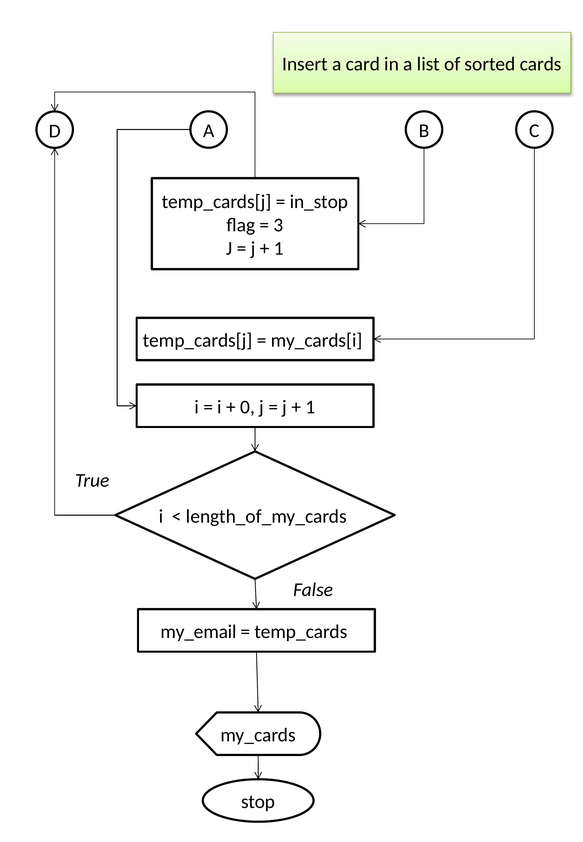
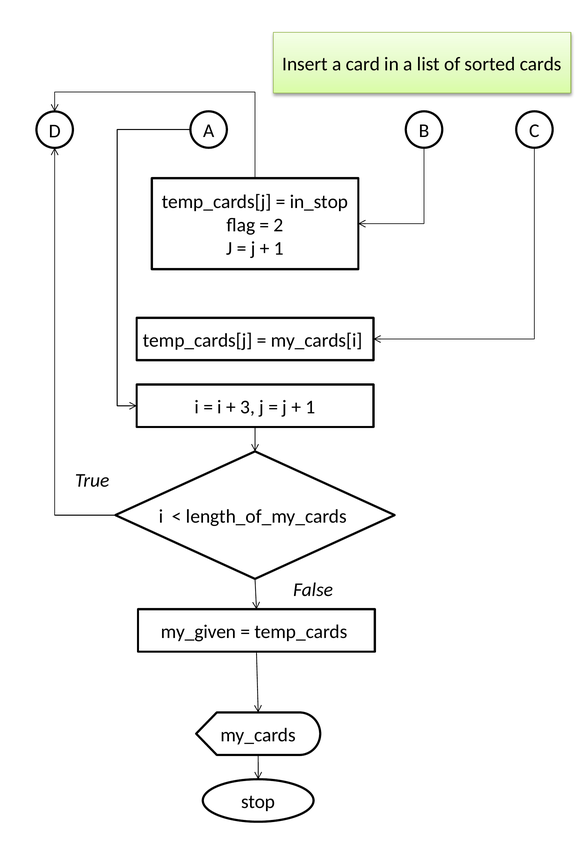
3: 3 -> 2
0: 0 -> 3
my_email: my_email -> my_given
